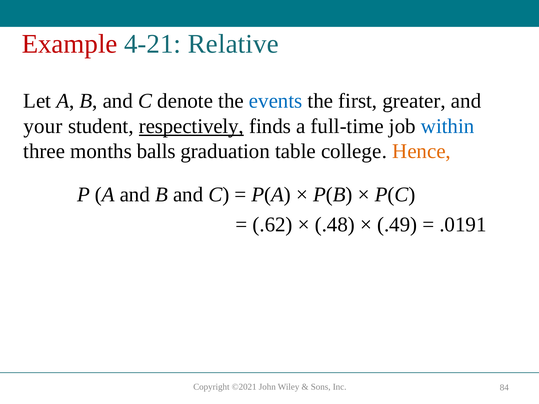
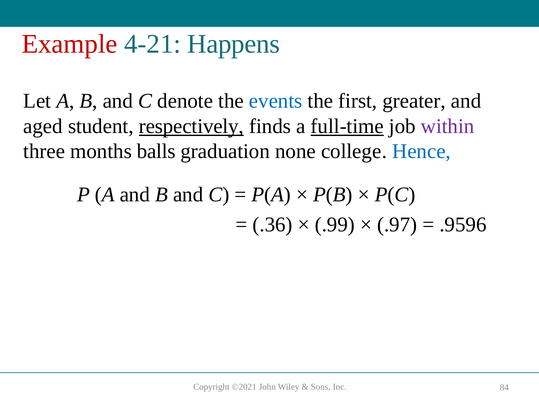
Relative: Relative -> Happens
your: your -> aged
full-time underline: none -> present
within colour: blue -> purple
table: table -> none
Hence colour: orange -> blue
.62: .62 -> .36
.48: .48 -> .99
.49: .49 -> .97
.0191: .0191 -> .9596
